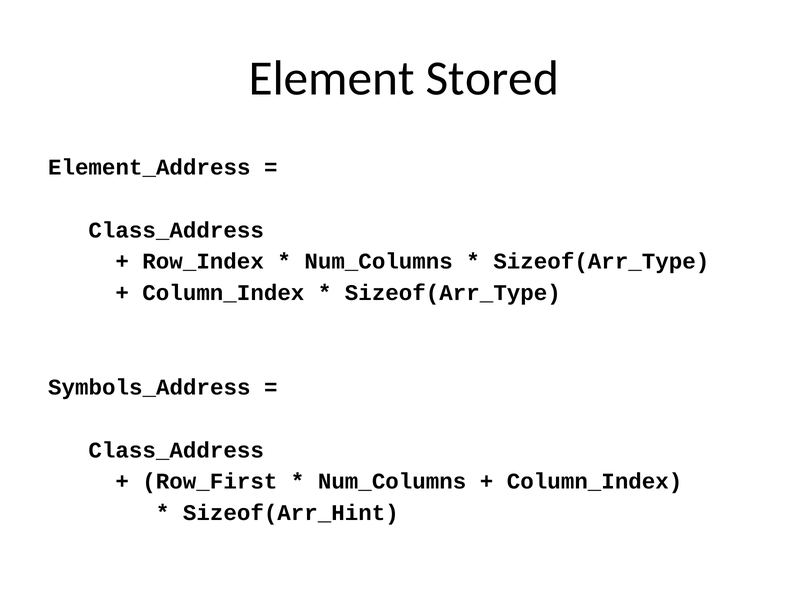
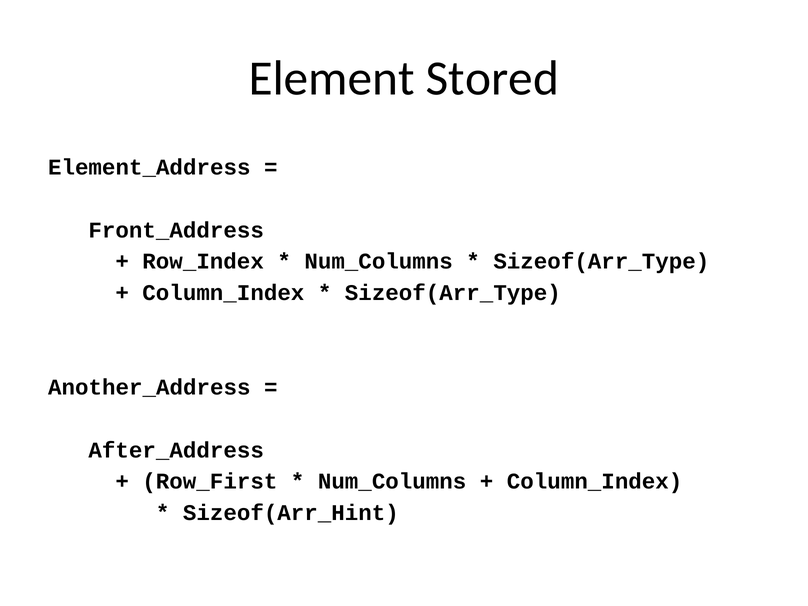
Class_Address at (176, 230): Class_Address -> Front_Address
Symbols_Address: Symbols_Address -> Another_Address
Class_Address at (176, 450): Class_Address -> After_Address
